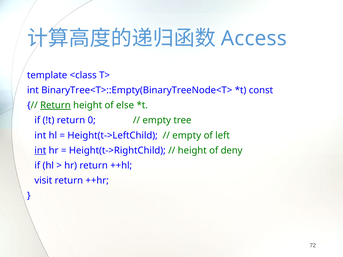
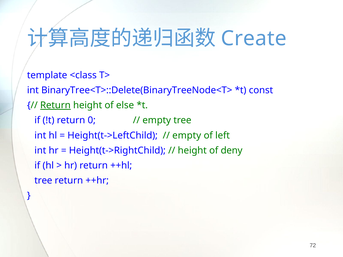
Access: Access -> Create
BinaryTree<T>::Empty(BinaryTreeNode<T>: BinaryTree<T>::Empty(BinaryTreeNode<T> -> BinaryTree<T>::Delete(BinaryTreeNode<T>
int at (40, 151) underline: present -> none
visit at (43, 181): visit -> tree
